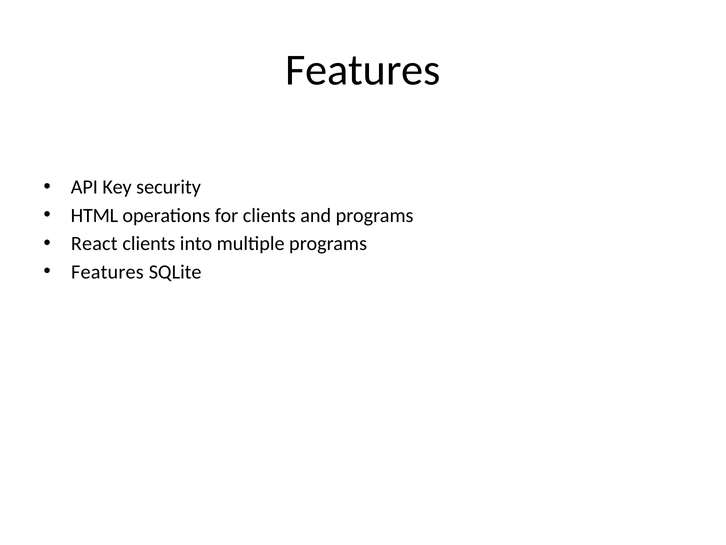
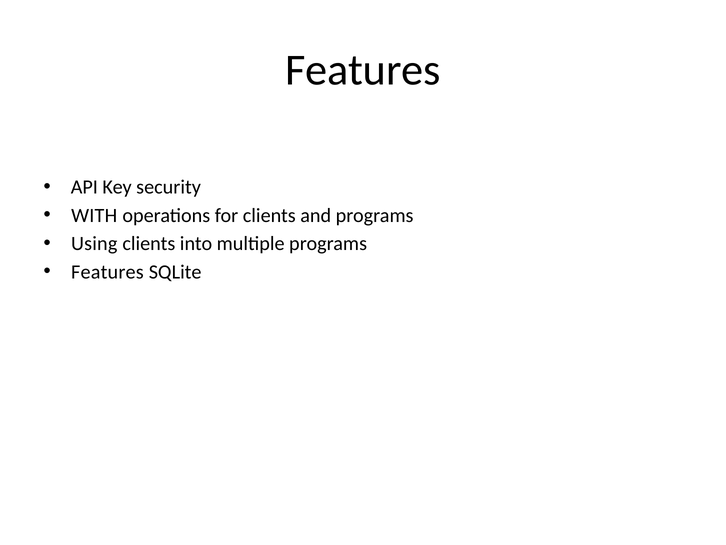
HTML: HTML -> WITH
React: React -> Using
